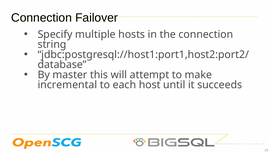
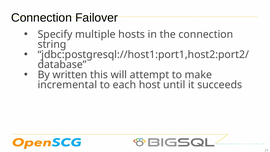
master: master -> written
